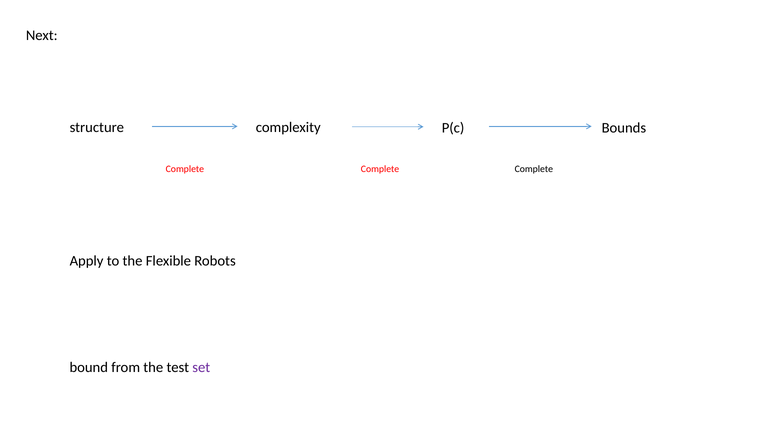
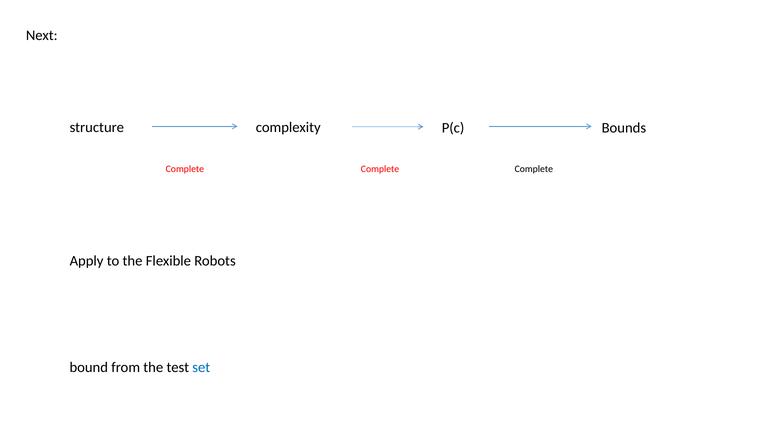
set colour: purple -> blue
